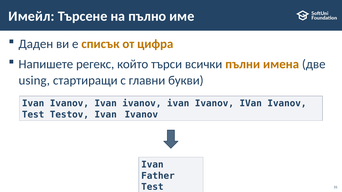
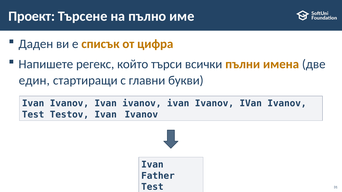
Имейл: Имейл -> Проект
using: using -> един
